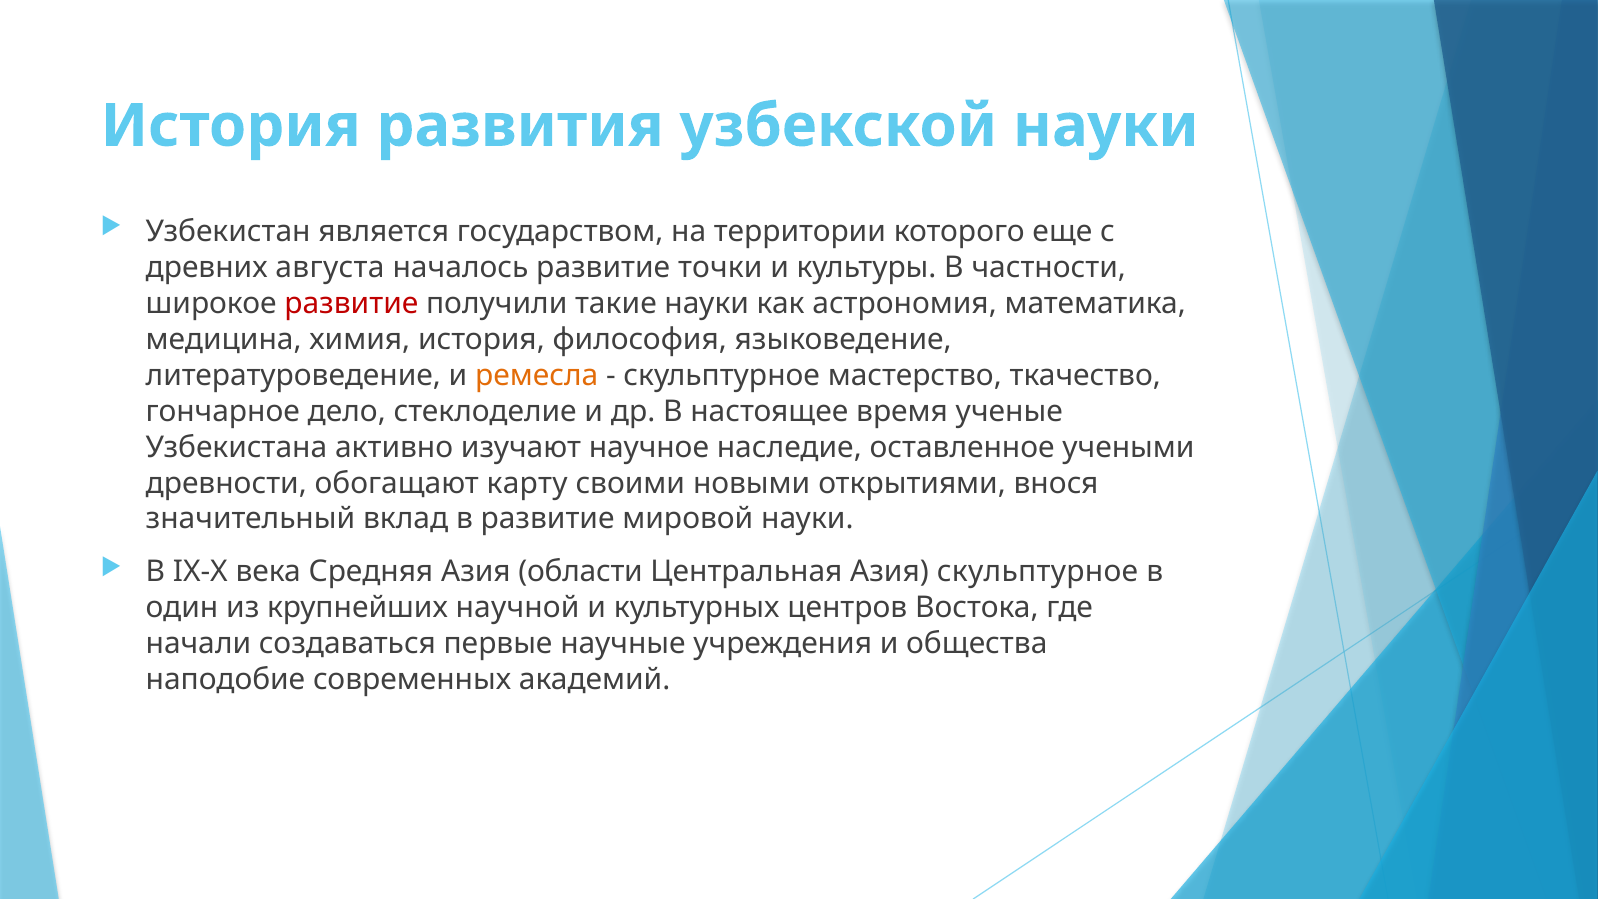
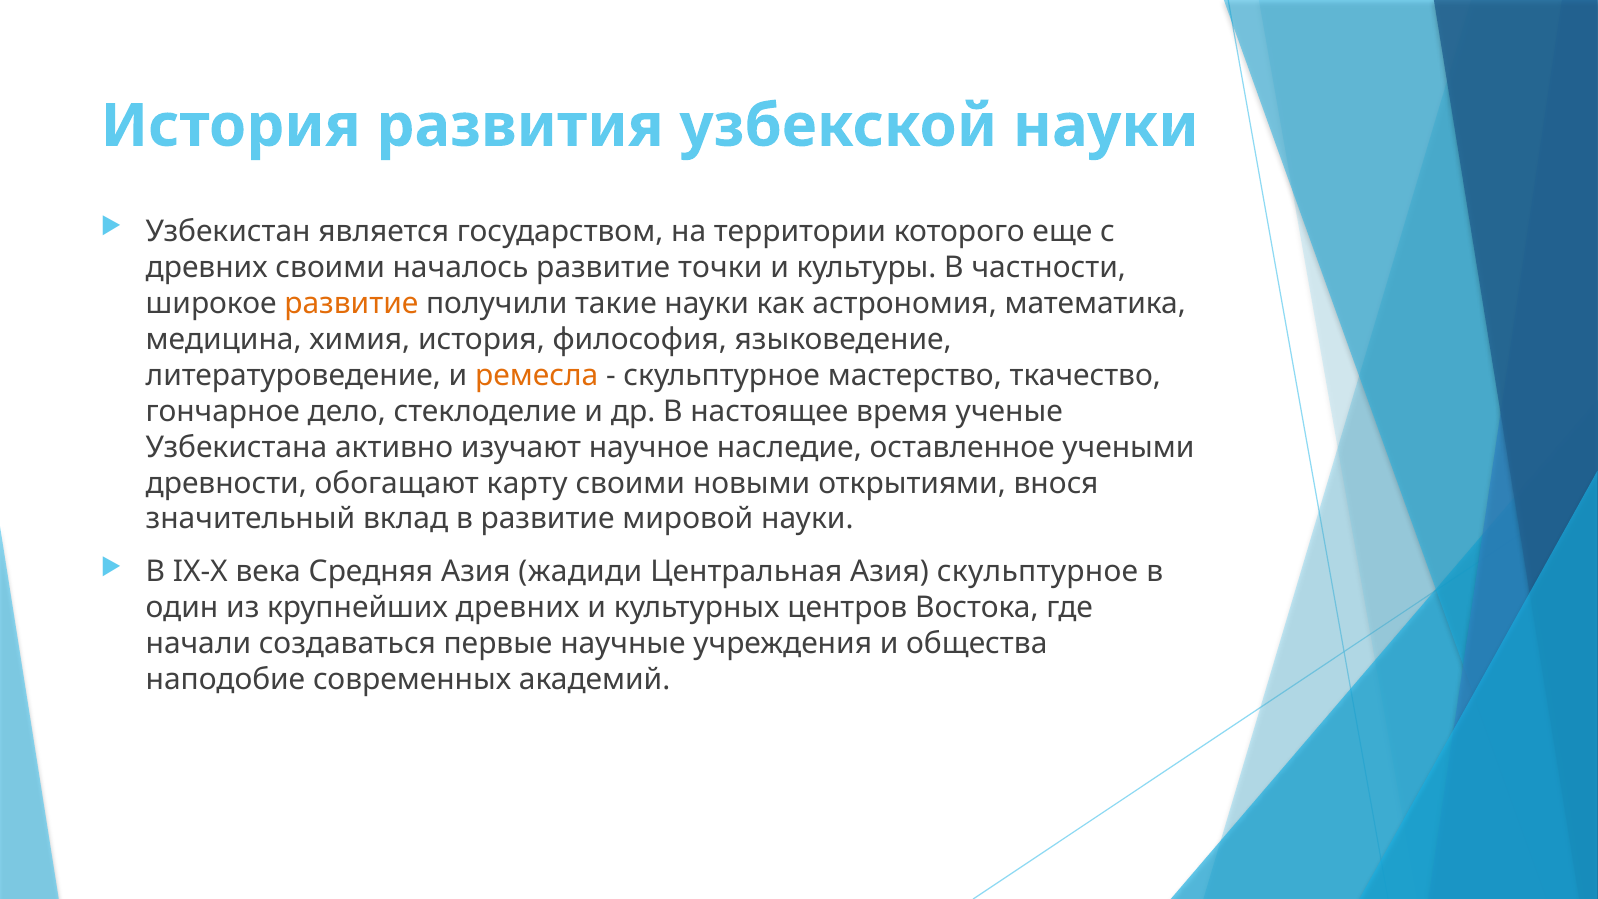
древних августа: августа -> своими
развитие at (351, 303) colour: red -> orange
области: области -> жадиди
крупнейших научной: научной -> древних
